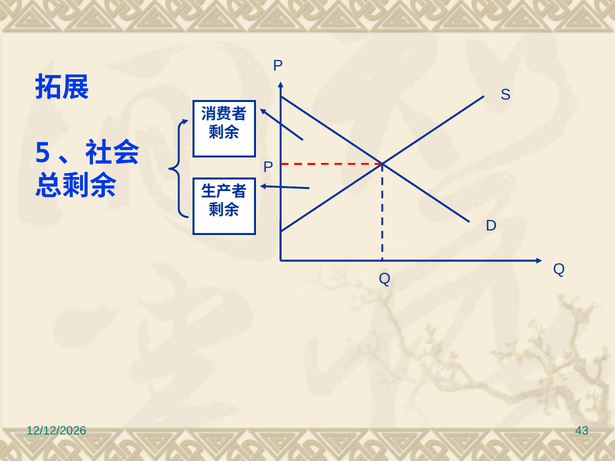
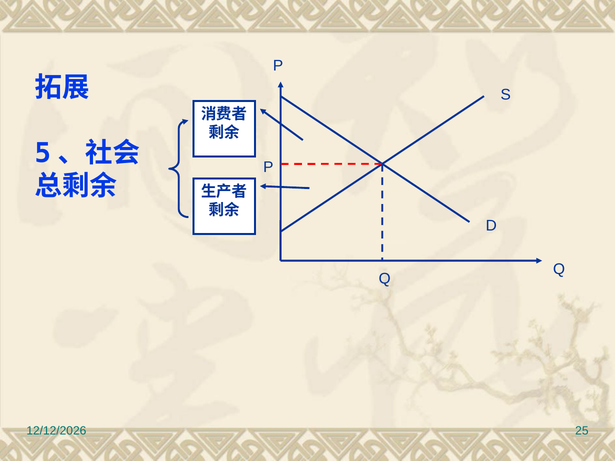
43: 43 -> 25
